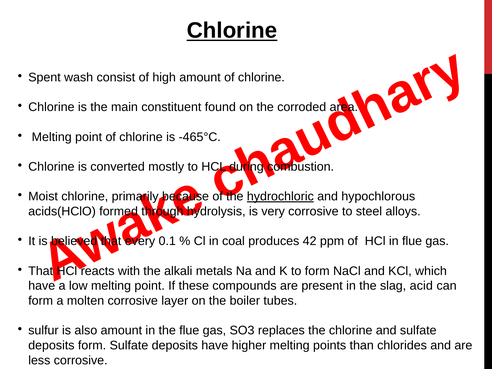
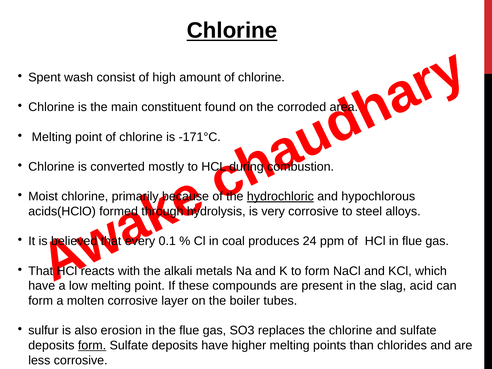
-465°C: -465°C -> -171°C
42: 42 -> 24
also amount: amount -> erosion
form at (92, 345) underline: none -> present
